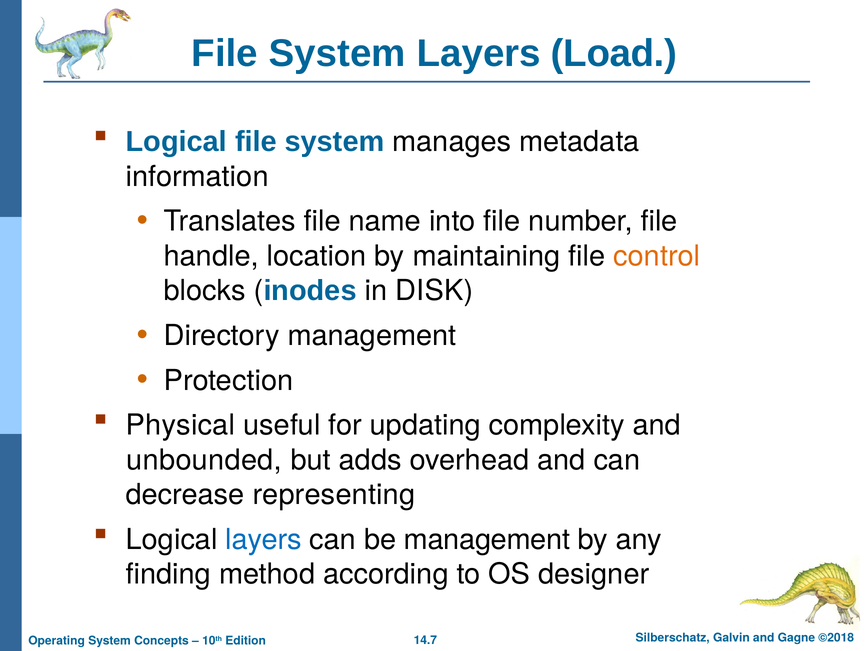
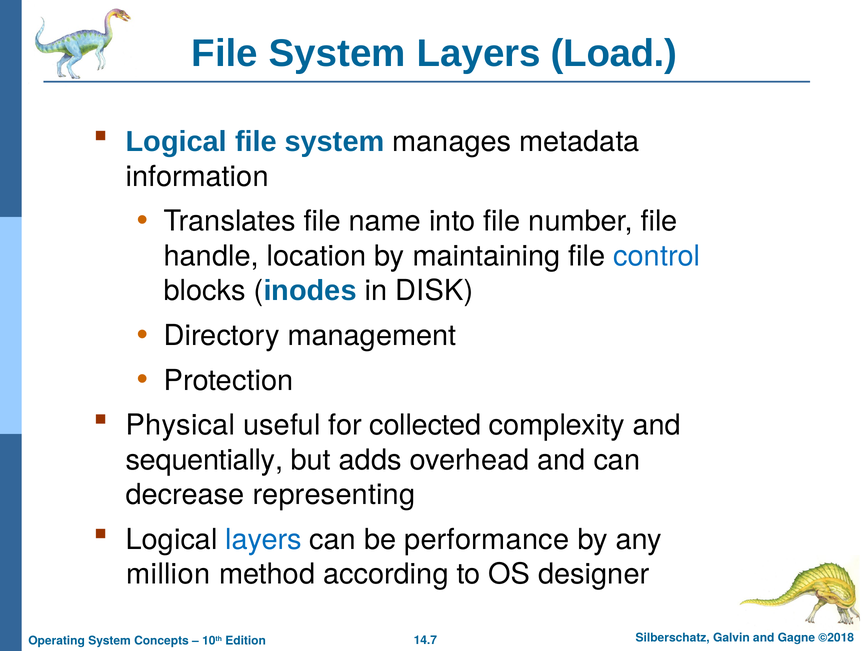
control colour: orange -> blue
updating: updating -> collected
unbounded: unbounded -> sequentially
be management: management -> performance
finding: finding -> million
